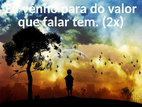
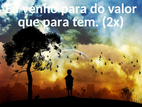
que falar: falar -> para
